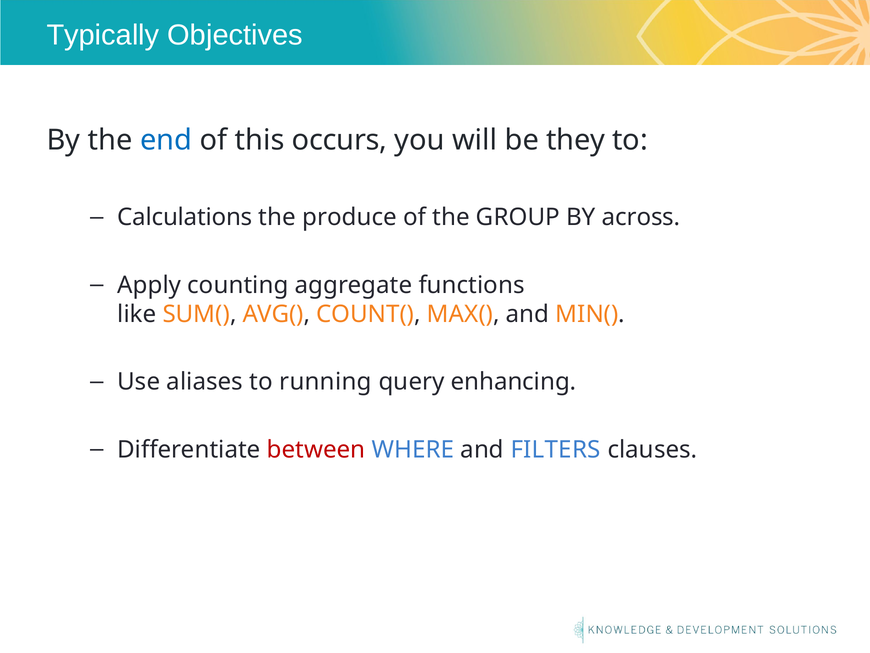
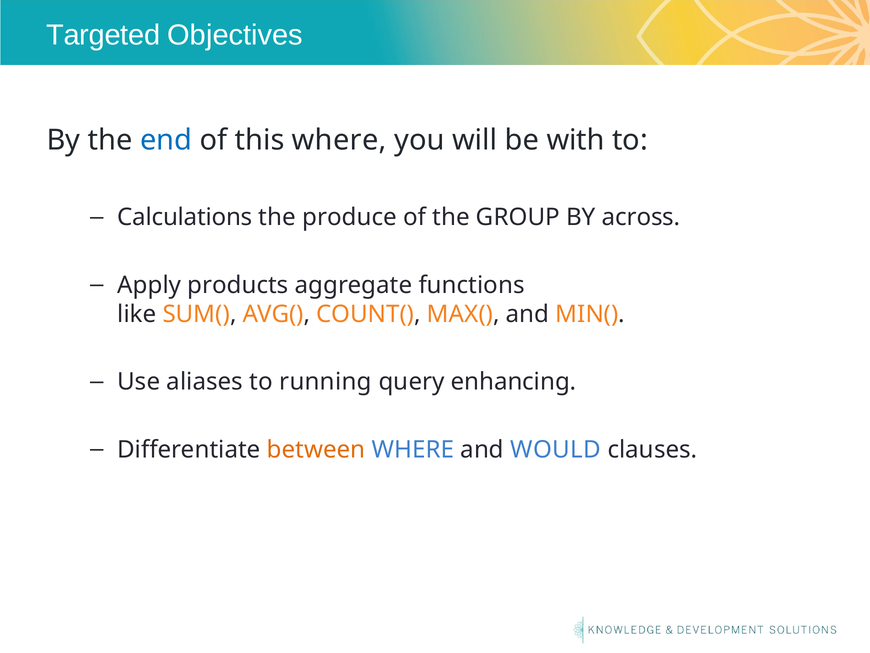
Typically: Typically -> Targeted
this occurs: occurs -> where
they: they -> with
counting: counting -> products
between colour: red -> orange
FILTERS: FILTERS -> WOULD
